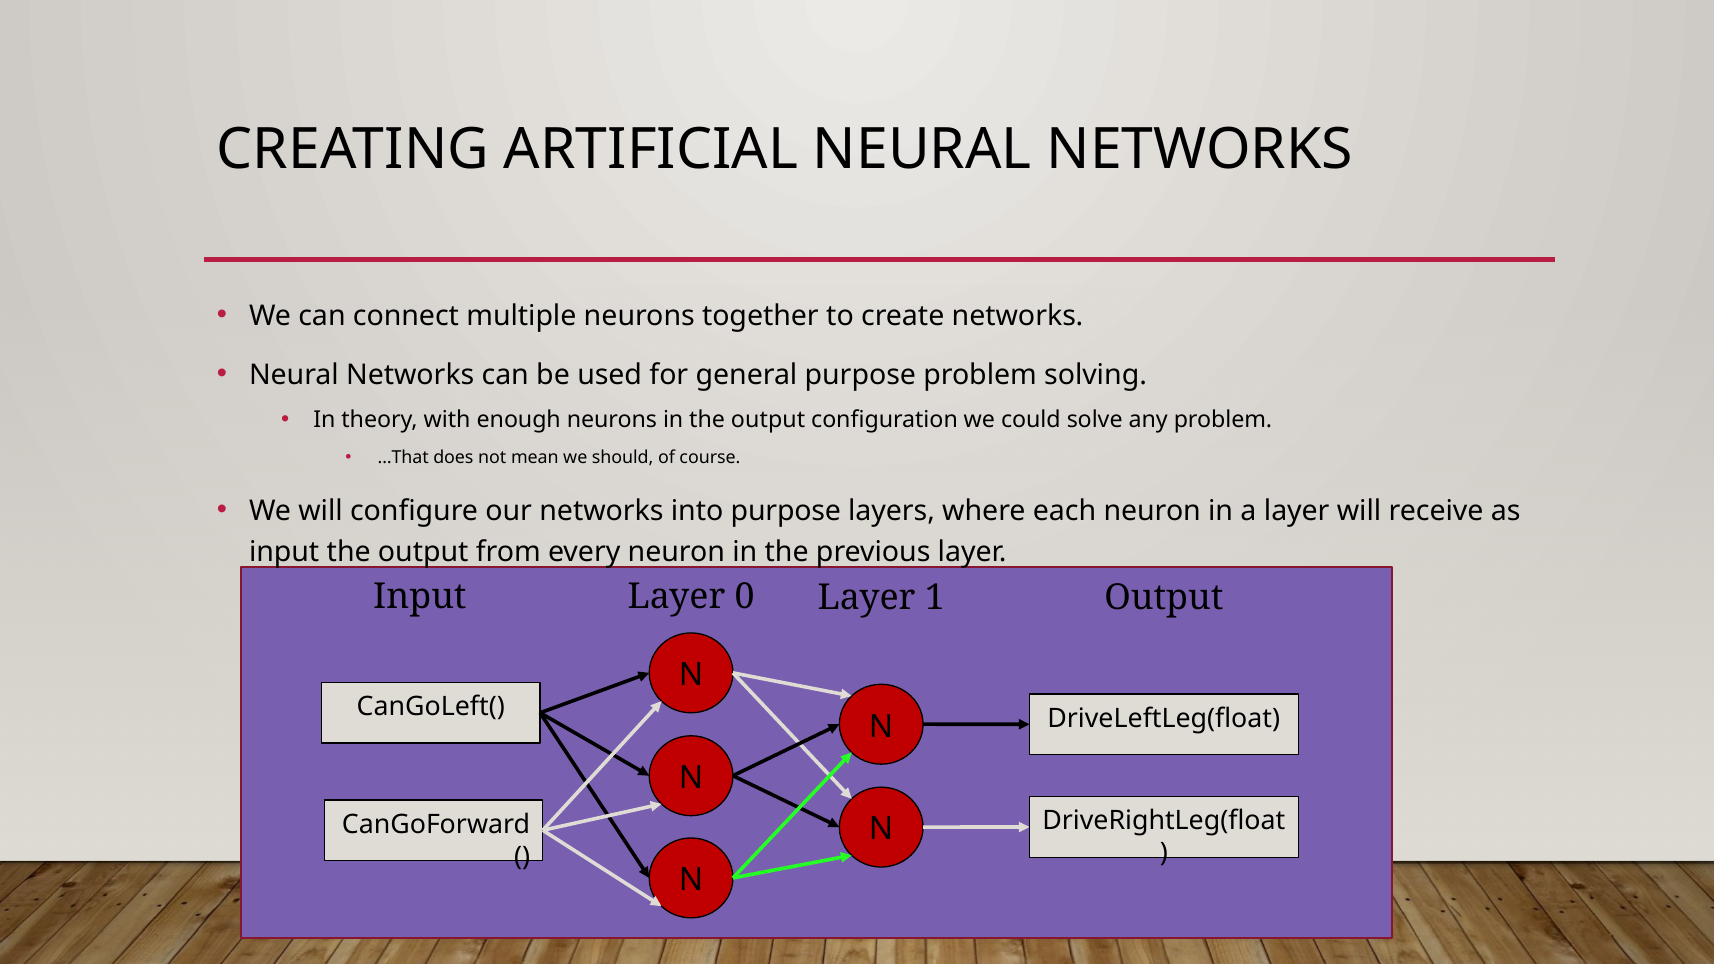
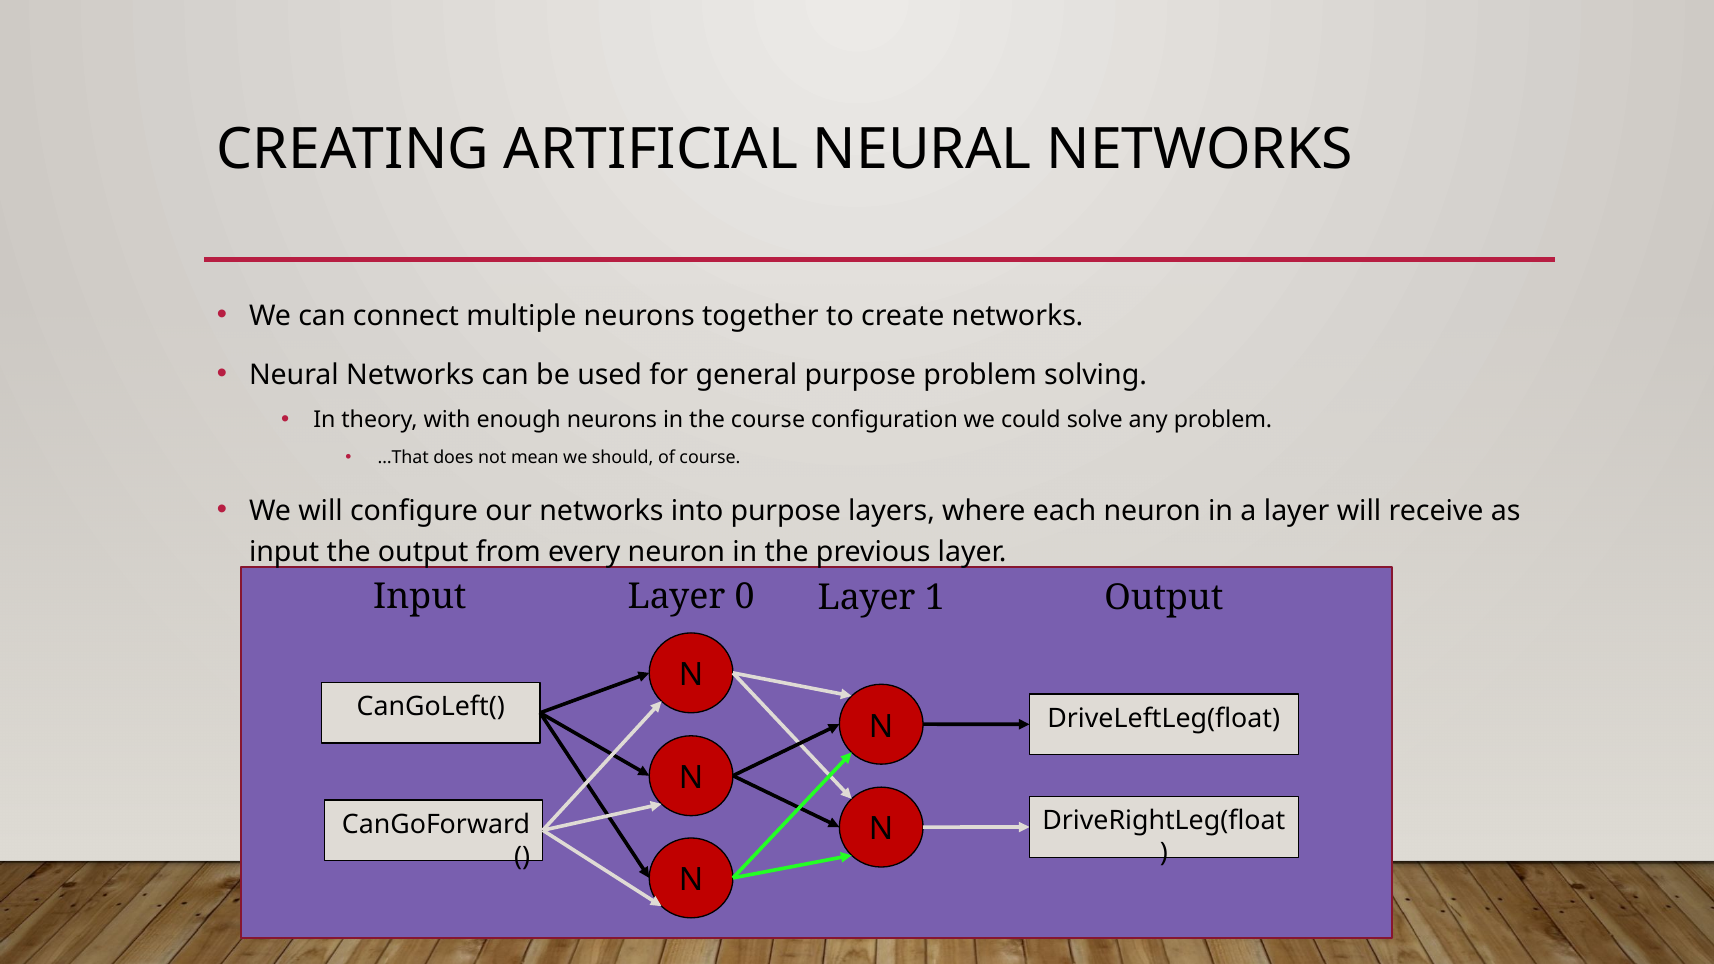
in the output: output -> course
